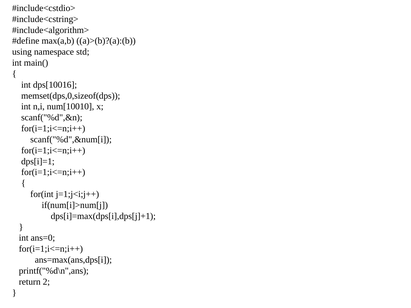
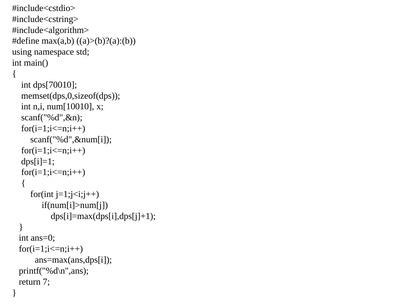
dps[10016: dps[10016 -> dps[70010
2: 2 -> 7
